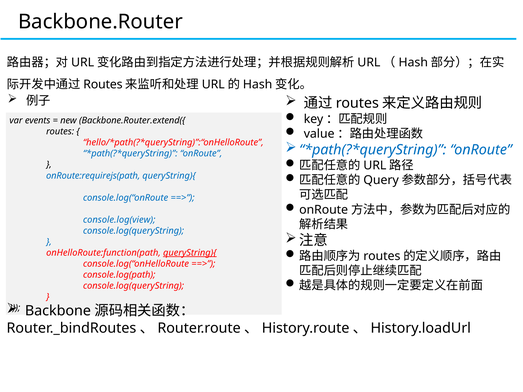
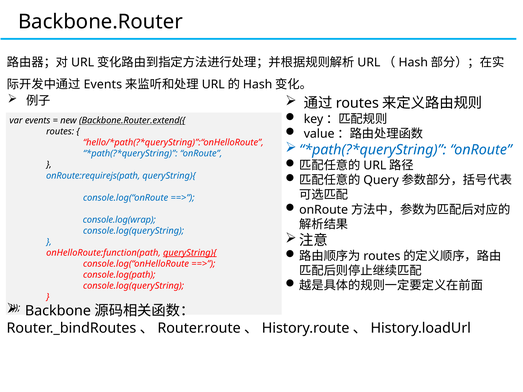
Routes at (103, 85): Routes -> Events
Backbone.Router.extend({ underline: none -> present
console.log(view: console.log(view -> console.log(wrap
